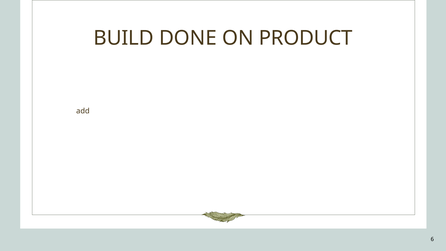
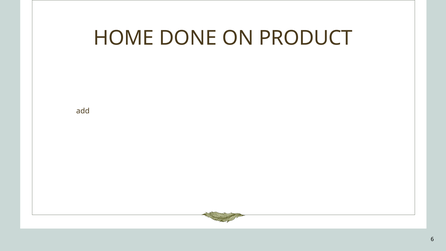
BUILD: BUILD -> HOME
